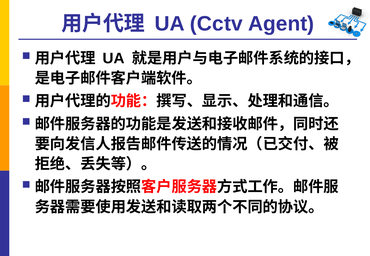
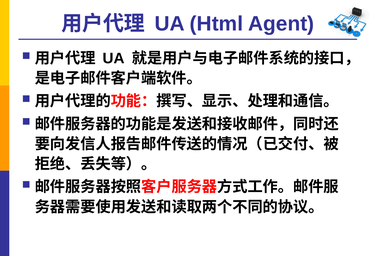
Cctv: Cctv -> Html
